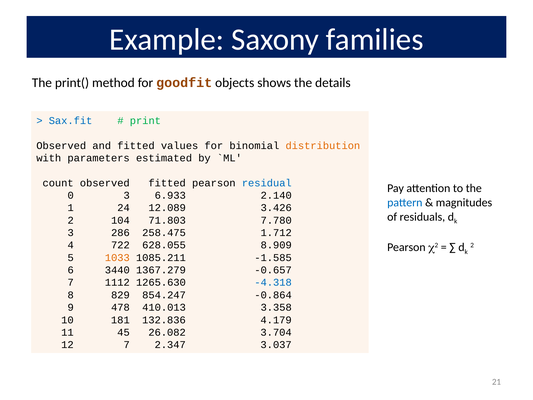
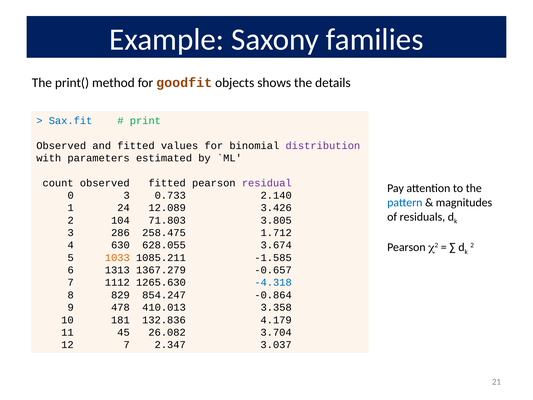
distribution colour: orange -> purple
residual colour: blue -> purple
6.933: 6.933 -> 0.733
7.780: 7.780 -> 3.805
722: 722 -> 630
8.909: 8.909 -> 3.674
3440: 3440 -> 1313
